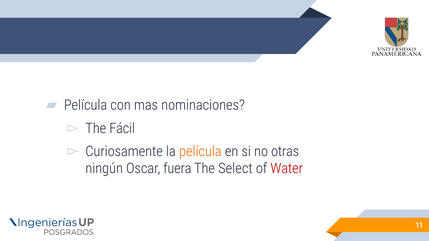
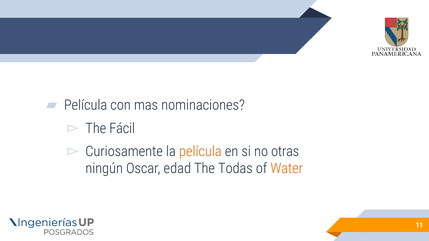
fuera: fuera -> edad
Select: Select -> Todas
Water colour: red -> orange
